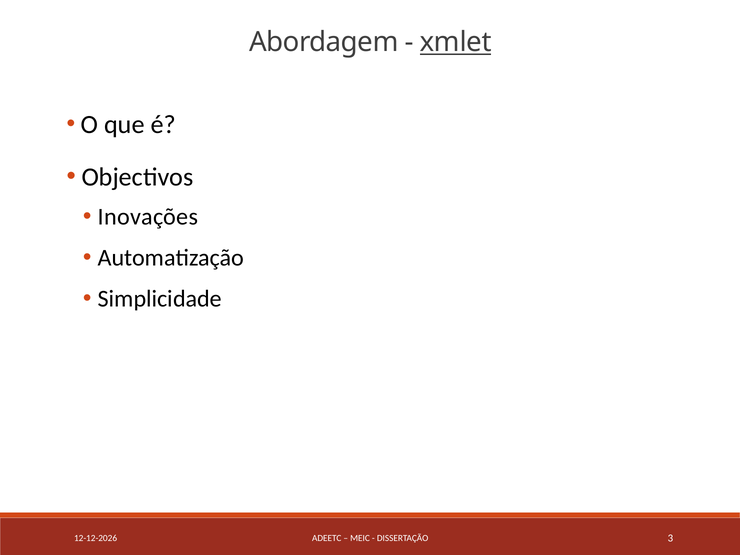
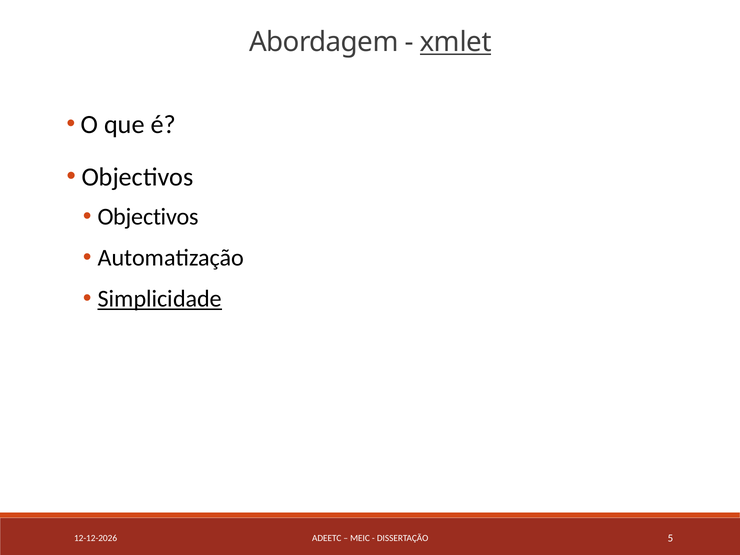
Inovações at (148, 217): Inovações -> Objectivos
Simplicidade underline: none -> present
3: 3 -> 5
